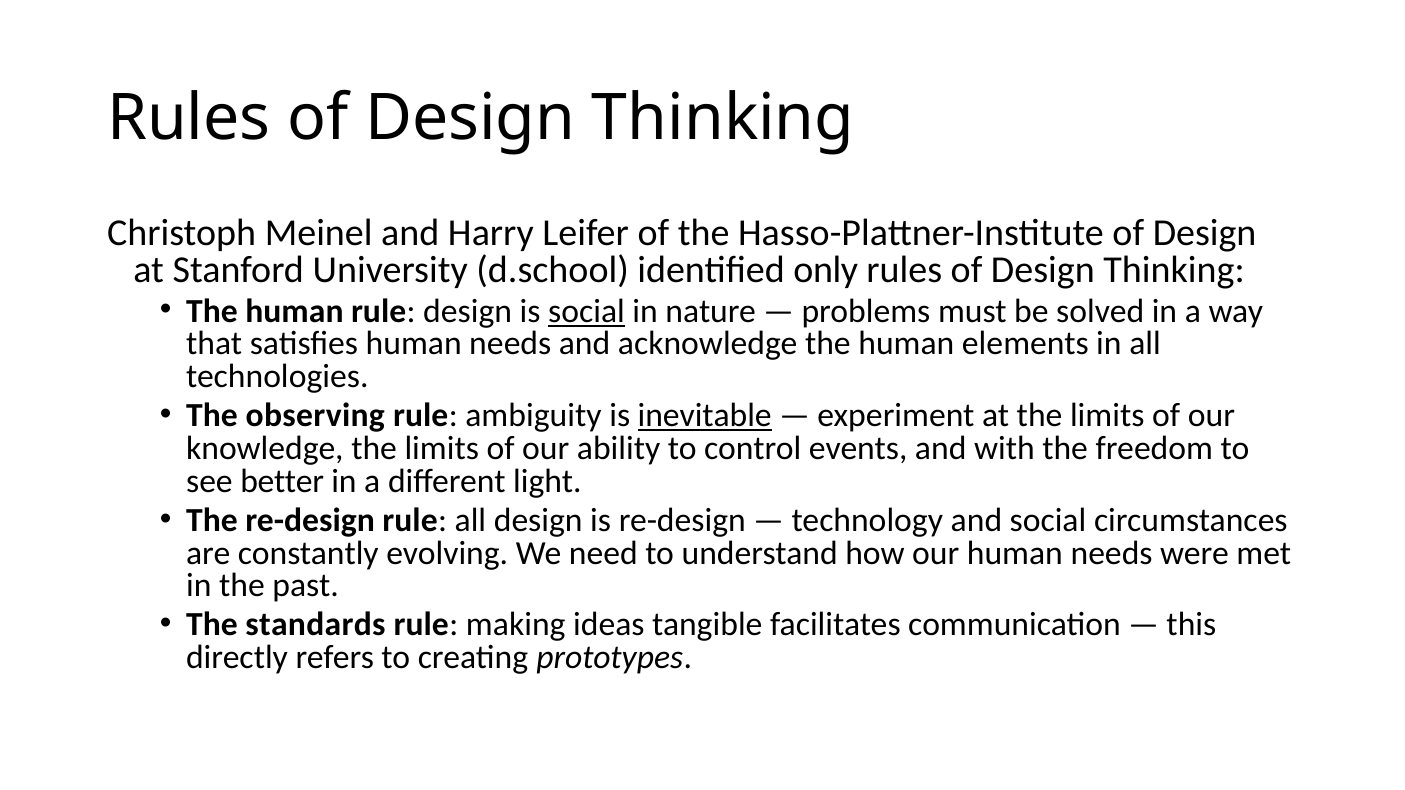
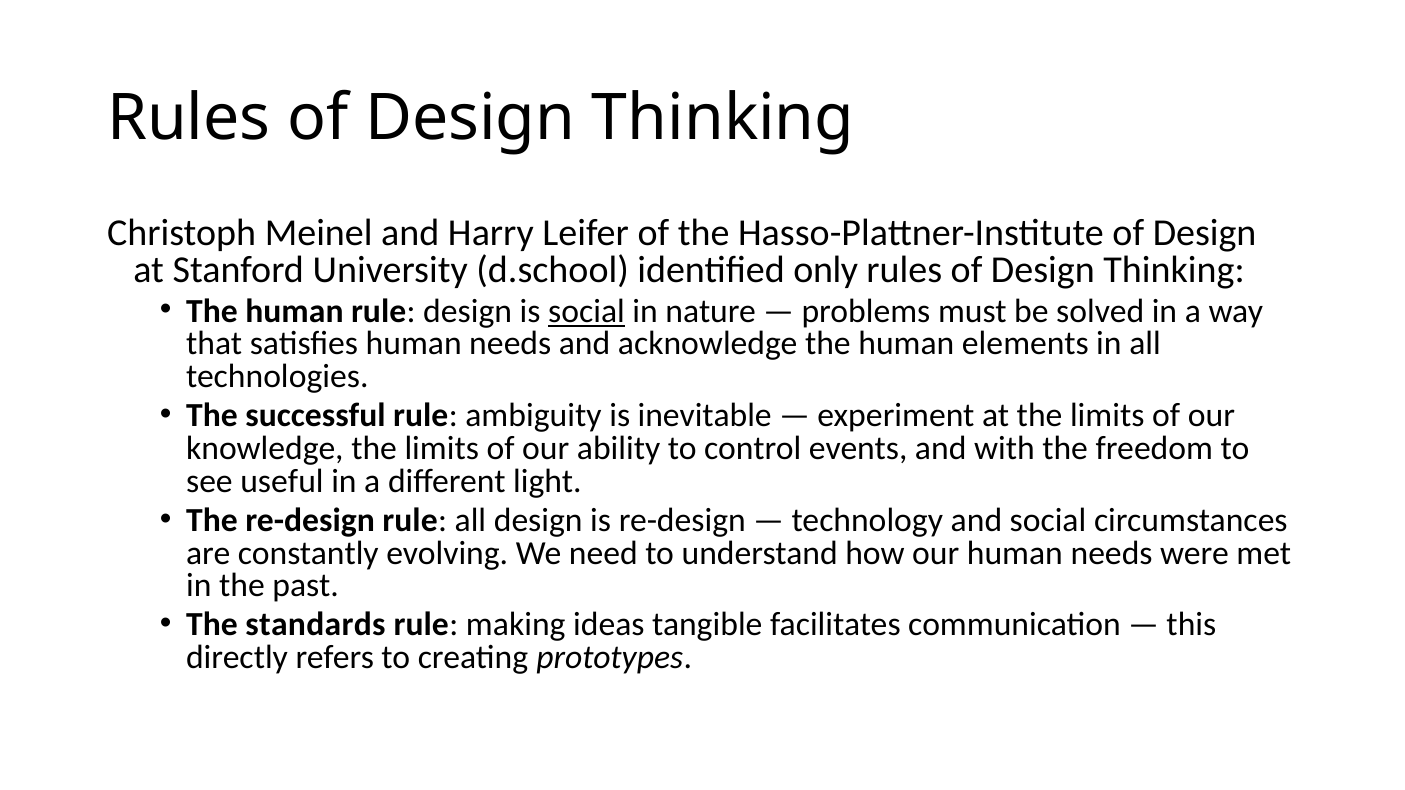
observing: observing -> successful
inevitable underline: present -> none
better: better -> useful
